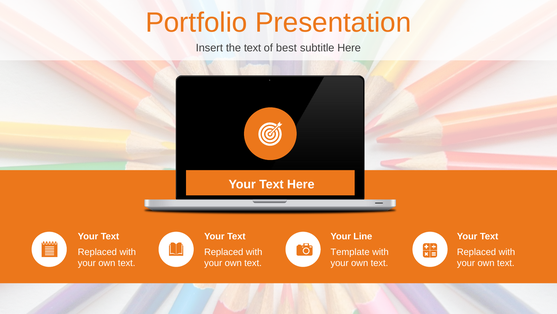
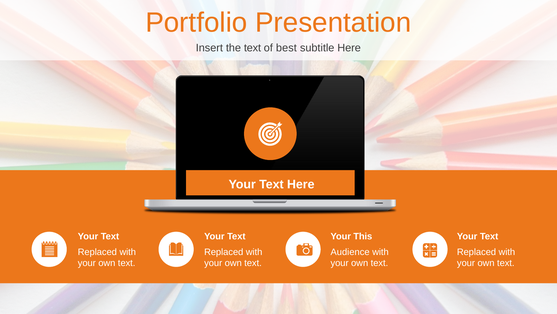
Line: Line -> This
Template: Template -> Audience
